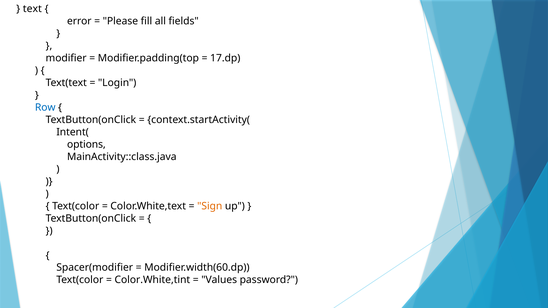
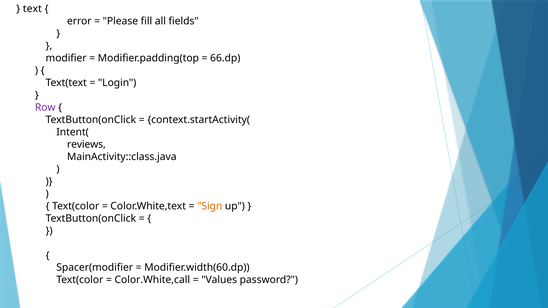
17.dp: 17.dp -> 66.dp
Row colour: blue -> purple
options: options -> reviews
Color.White,tint: Color.White,tint -> Color.White,call
